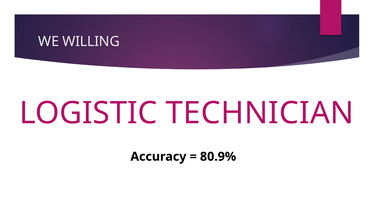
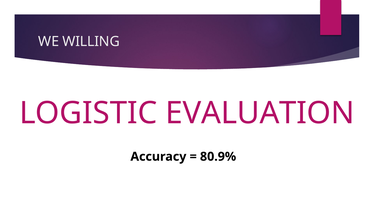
TECHNICIAN: TECHNICIAN -> EVALUATION
